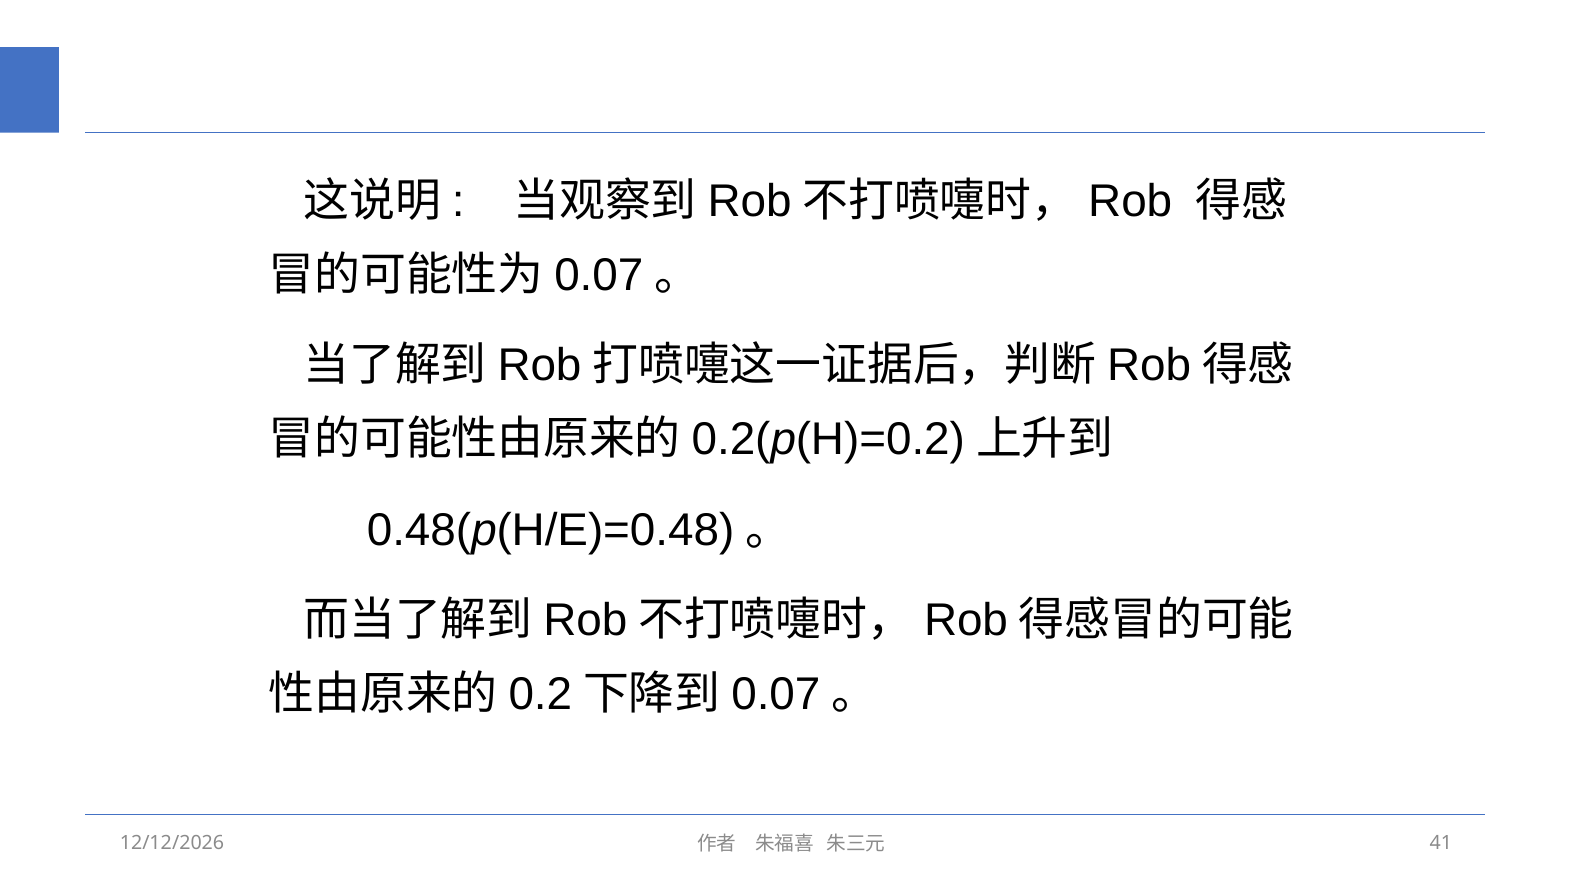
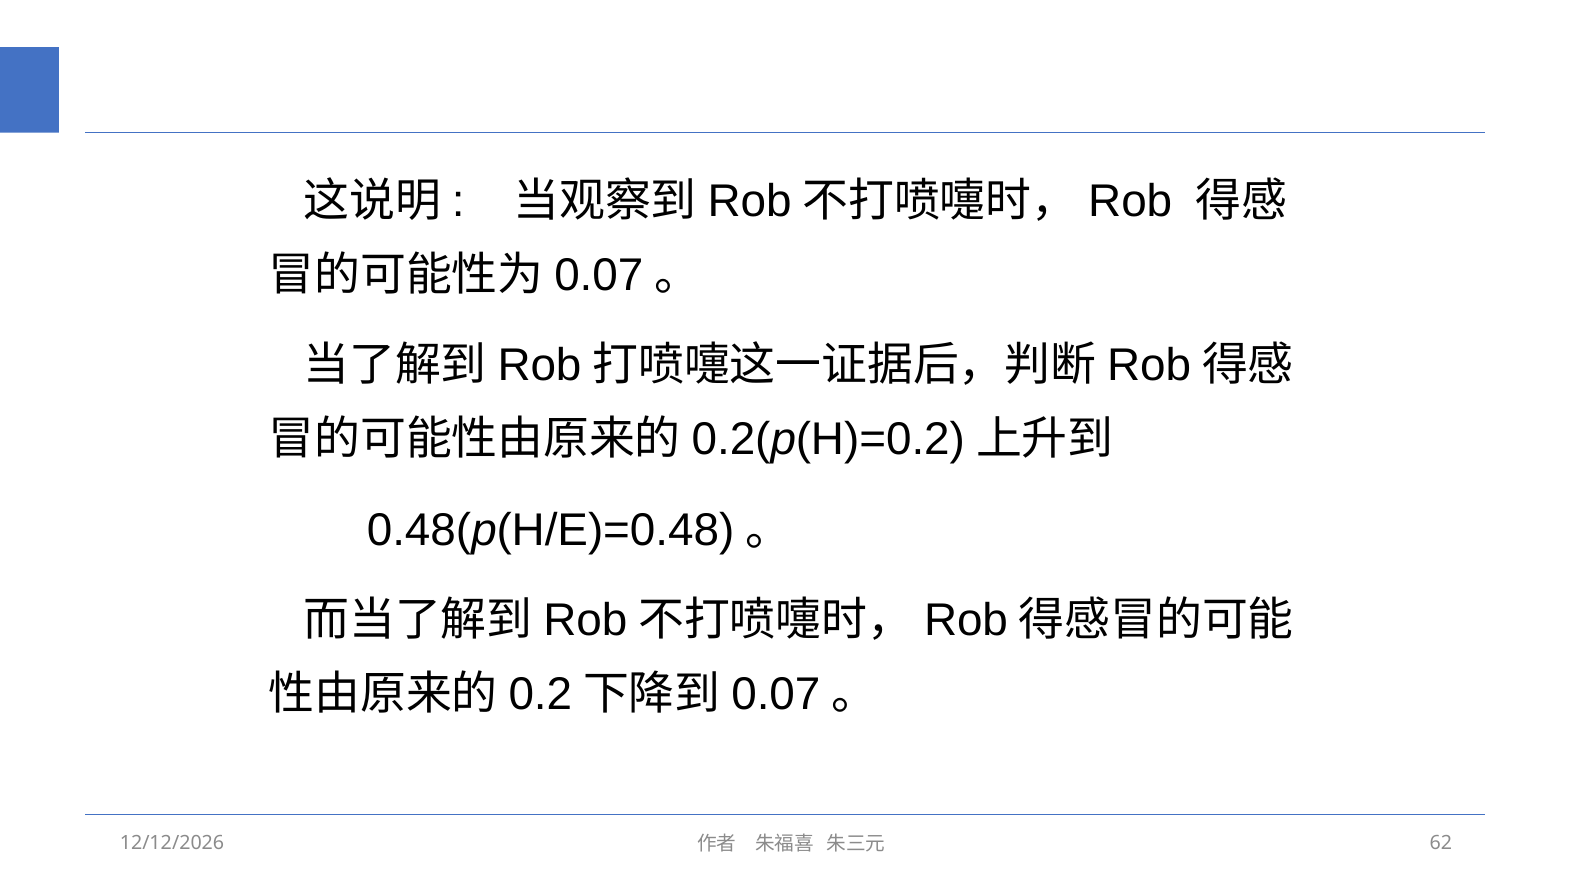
41: 41 -> 62
